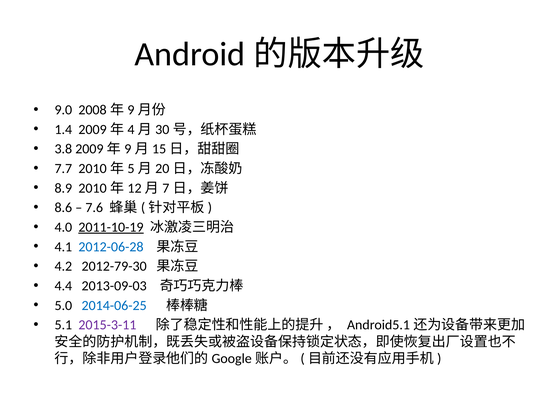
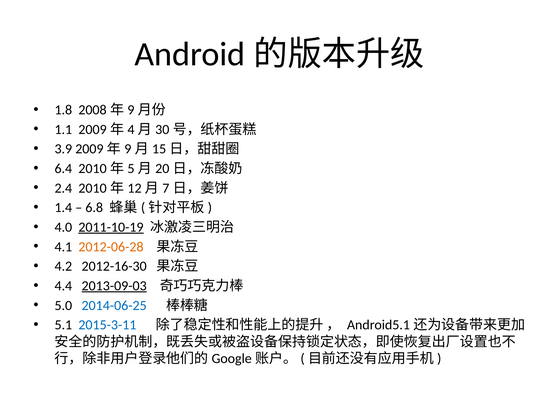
9.0: 9.0 -> 1.8
1.4: 1.4 -> 1.1
3.8: 3.8 -> 3.9
7.7: 7.7 -> 6.4
8.9: 8.9 -> 2.4
8.6: 8.6 -> 1.4
7.6: 7.6 -> 6.8
2012-06-28 colour: blue -> orange
2012-79-30: 2012-79-30 -> 2012-16-30
2013-09-03 underline: none -> present
2015-3-11 colour: purple -> blue
